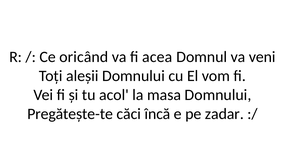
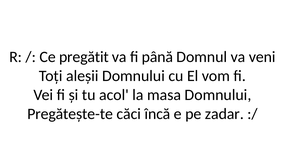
oricând: oricând -> pregătit
acea: acea -> până
